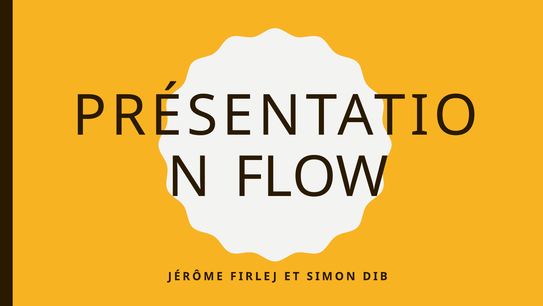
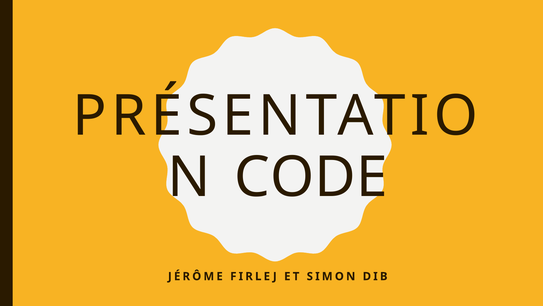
FLOW: FLOW -> CODE
